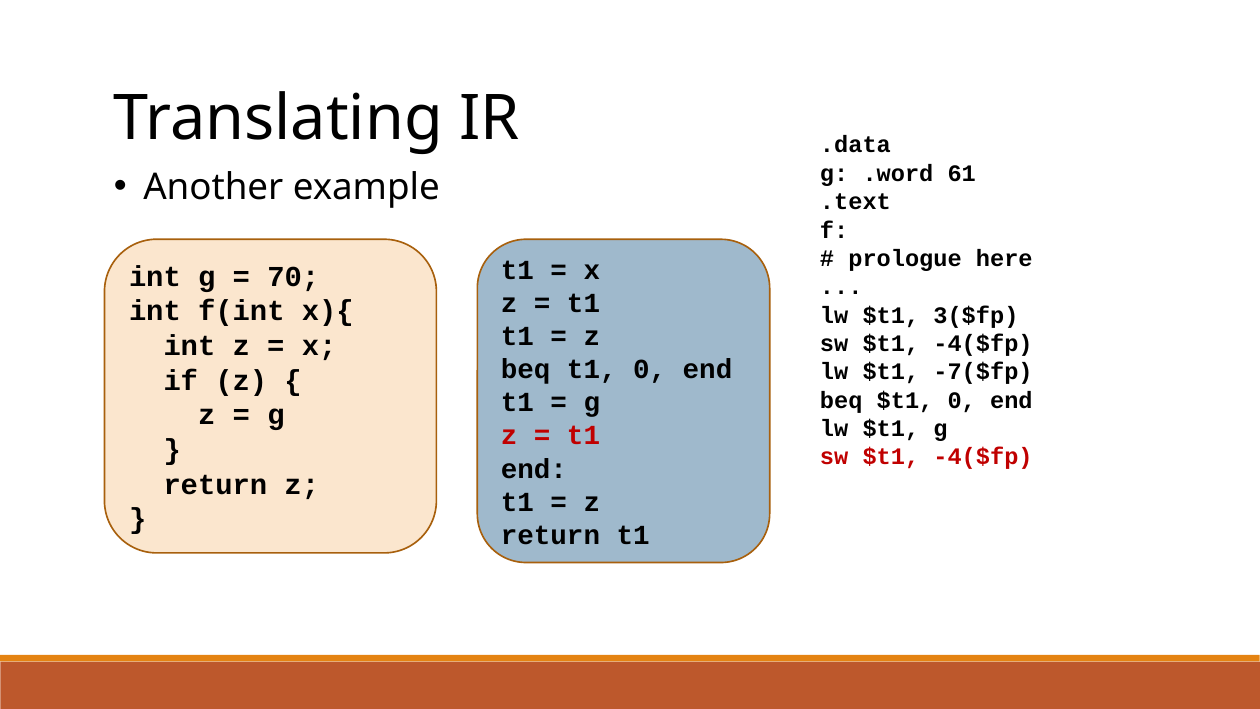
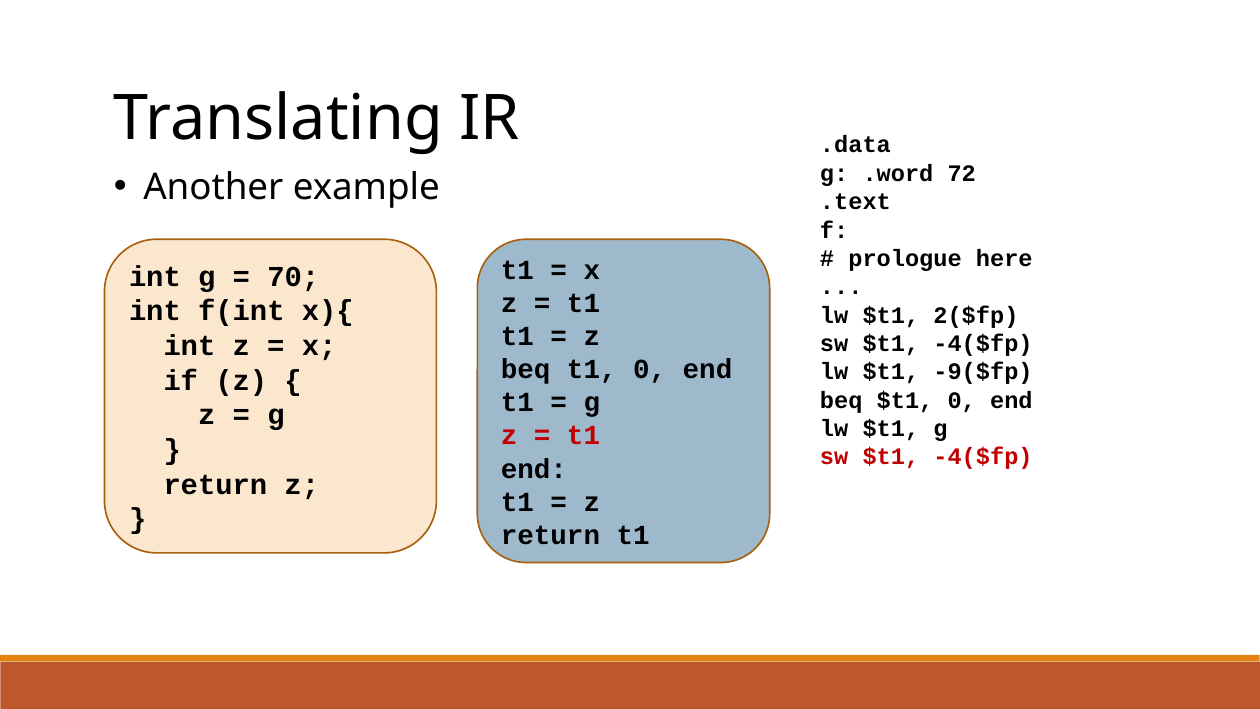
61: 61 -> 72
3($fp: 3($fp -> 2($fp
-7($fp: -7($fp -> -9($fp
